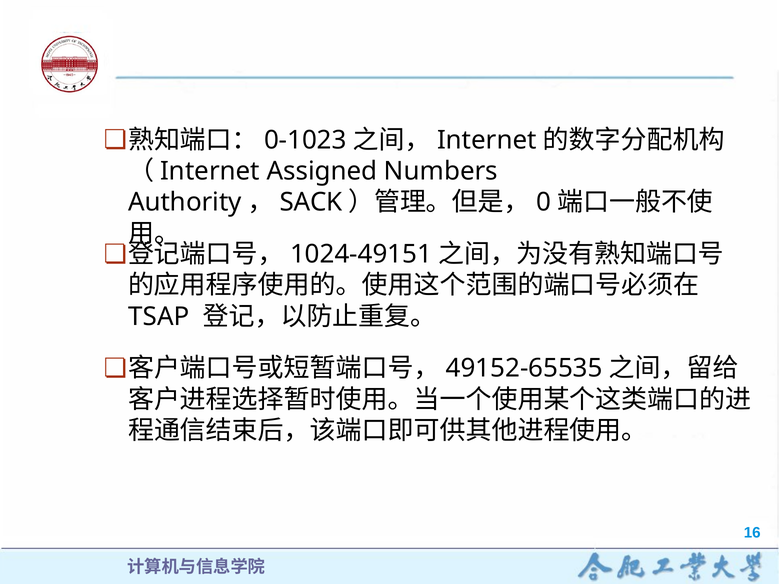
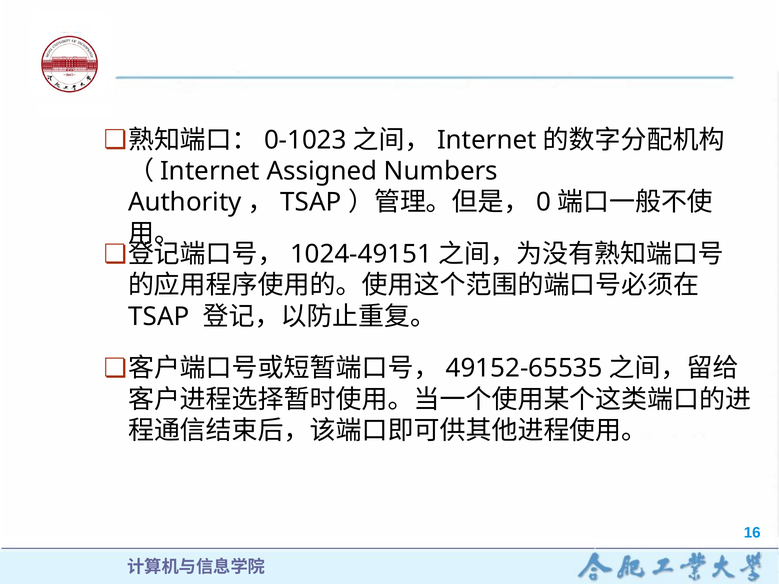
SACK at (311, 202): SACK -> TSAP
